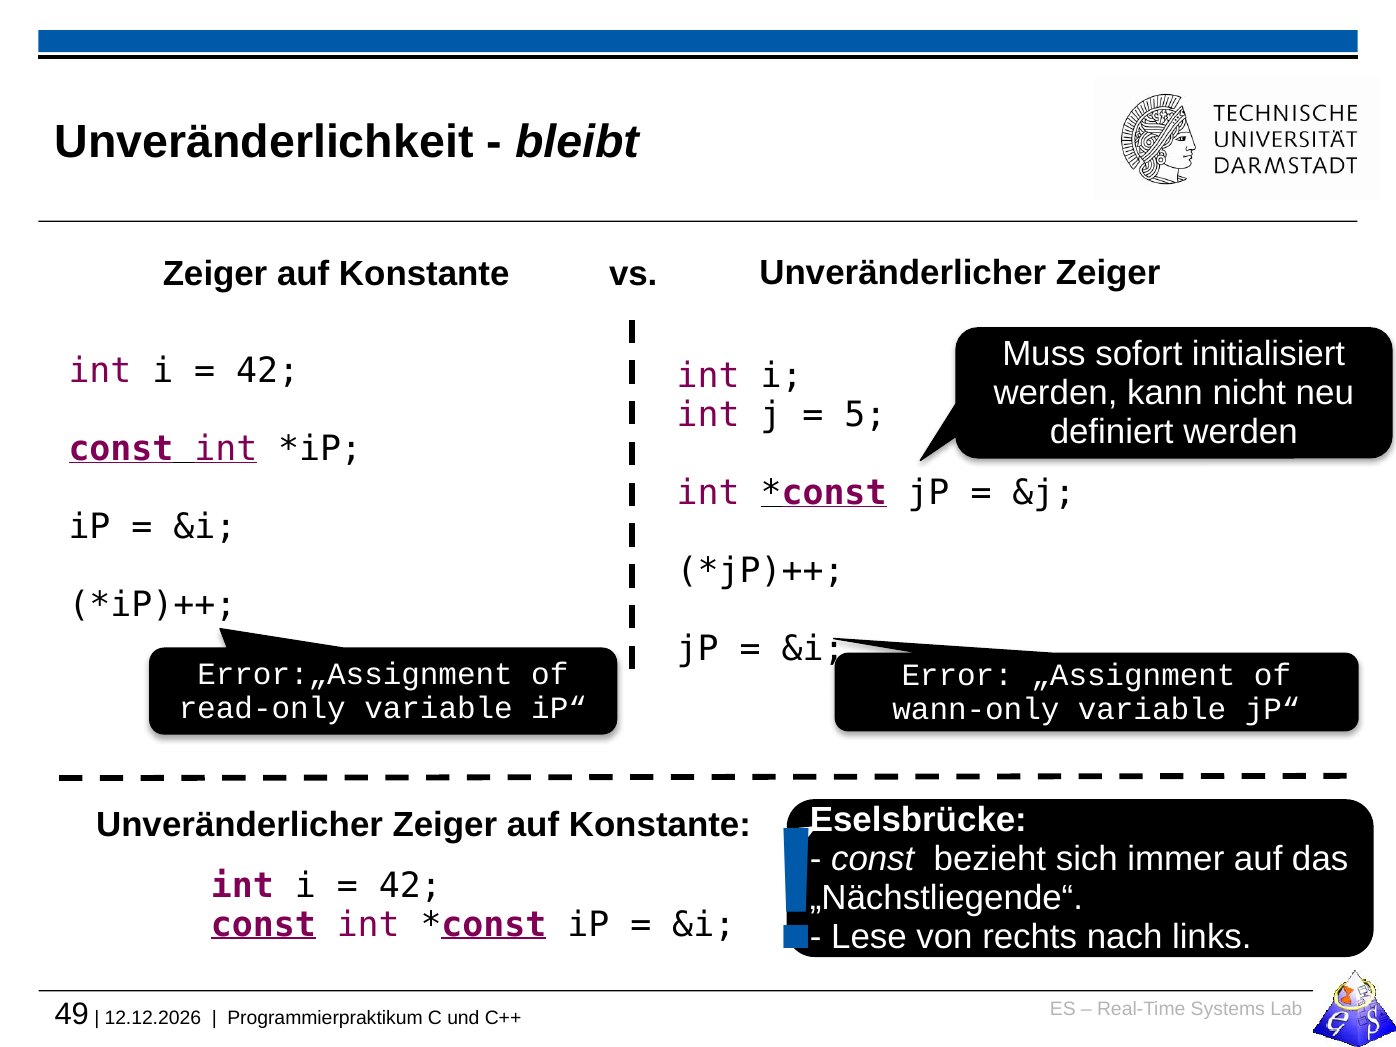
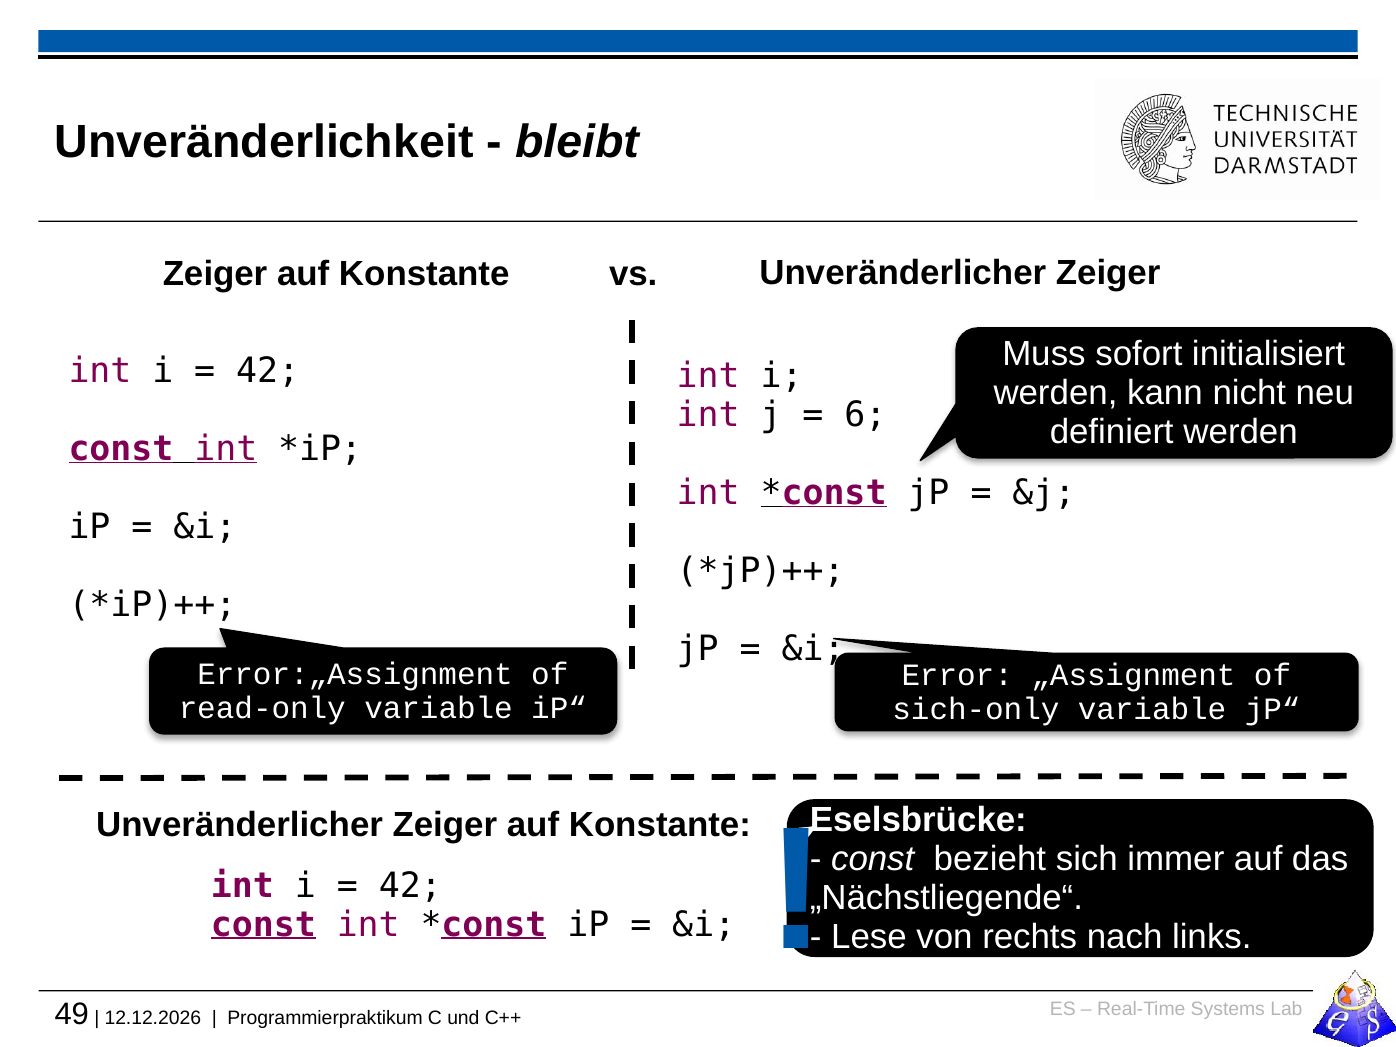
5: 5 -> 6
wann-only: wann-only -> sich-only
